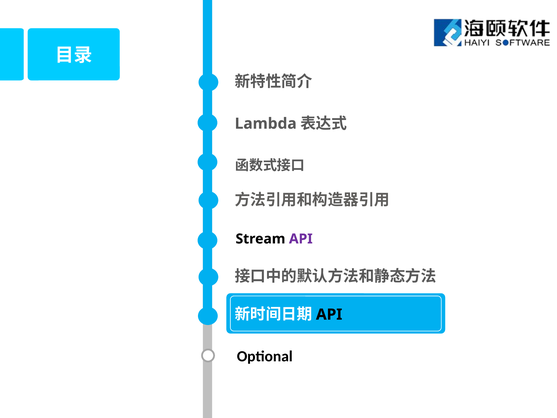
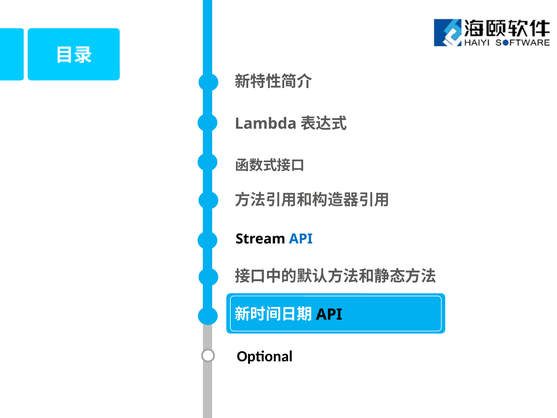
API at (301, 239) colour: purple -> blue
